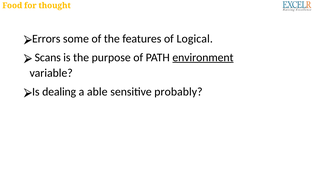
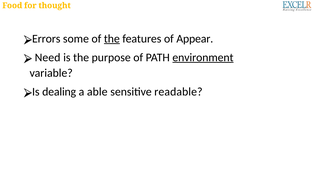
the at (112, 39) underline: none -> present
Logical: Logical -> Appear
Scans: Scans -> Need
probably: probably -> readable
